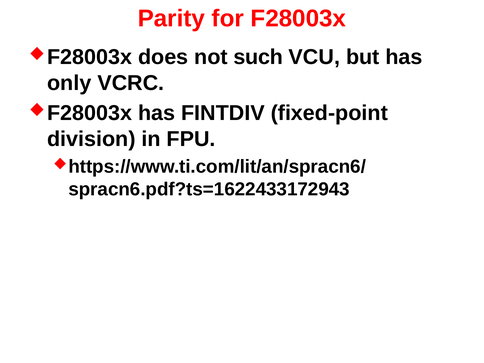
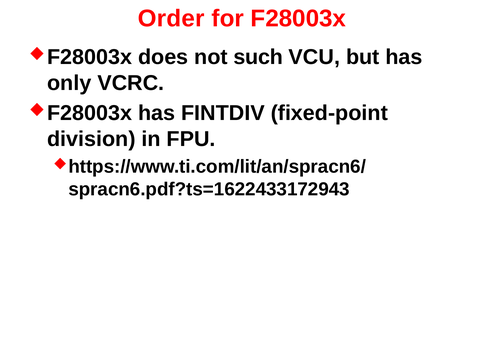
Parity: Parity -> Order
